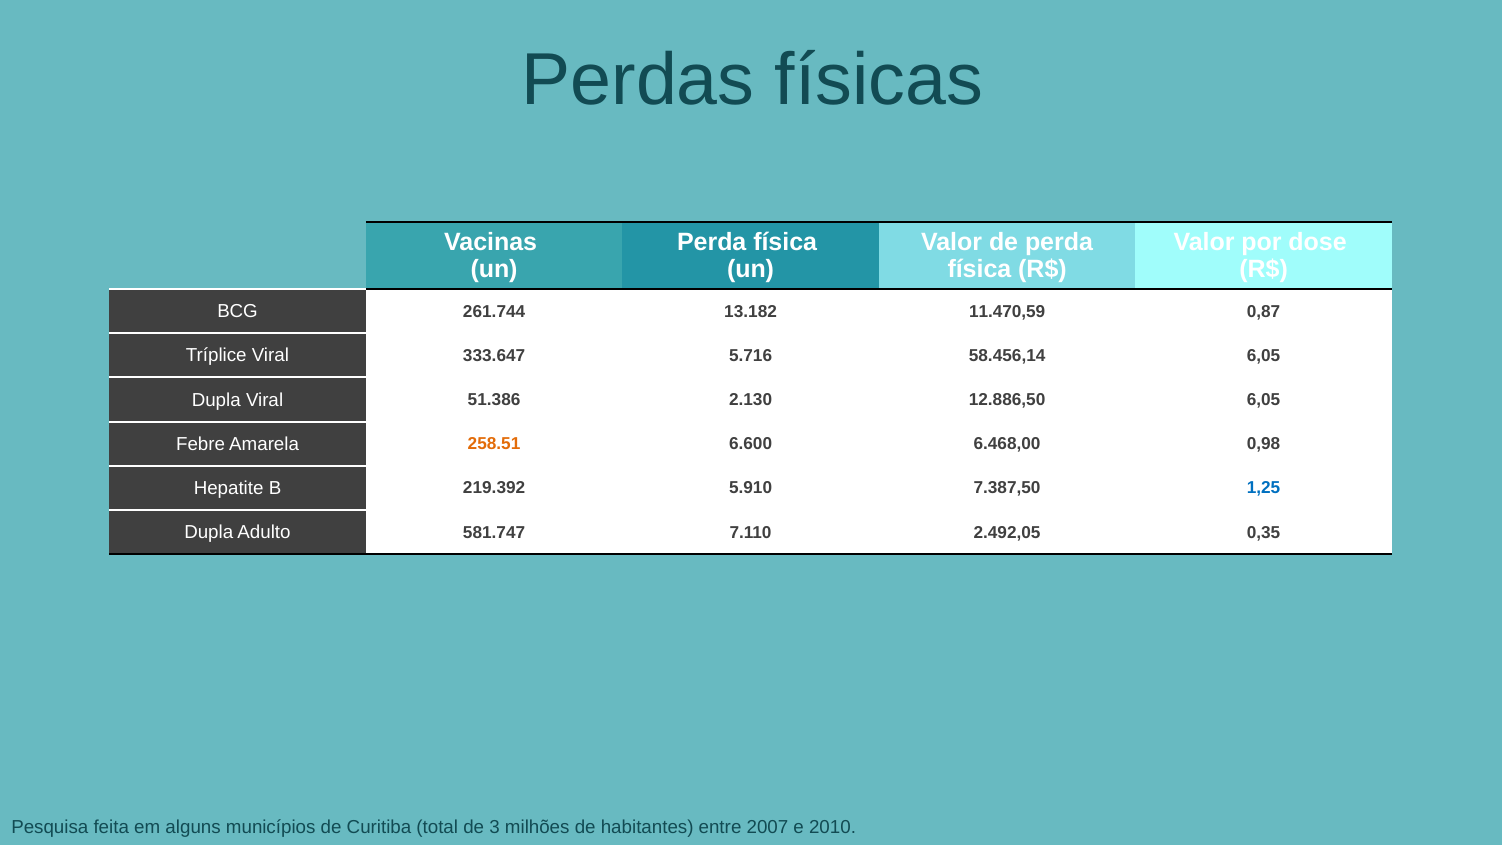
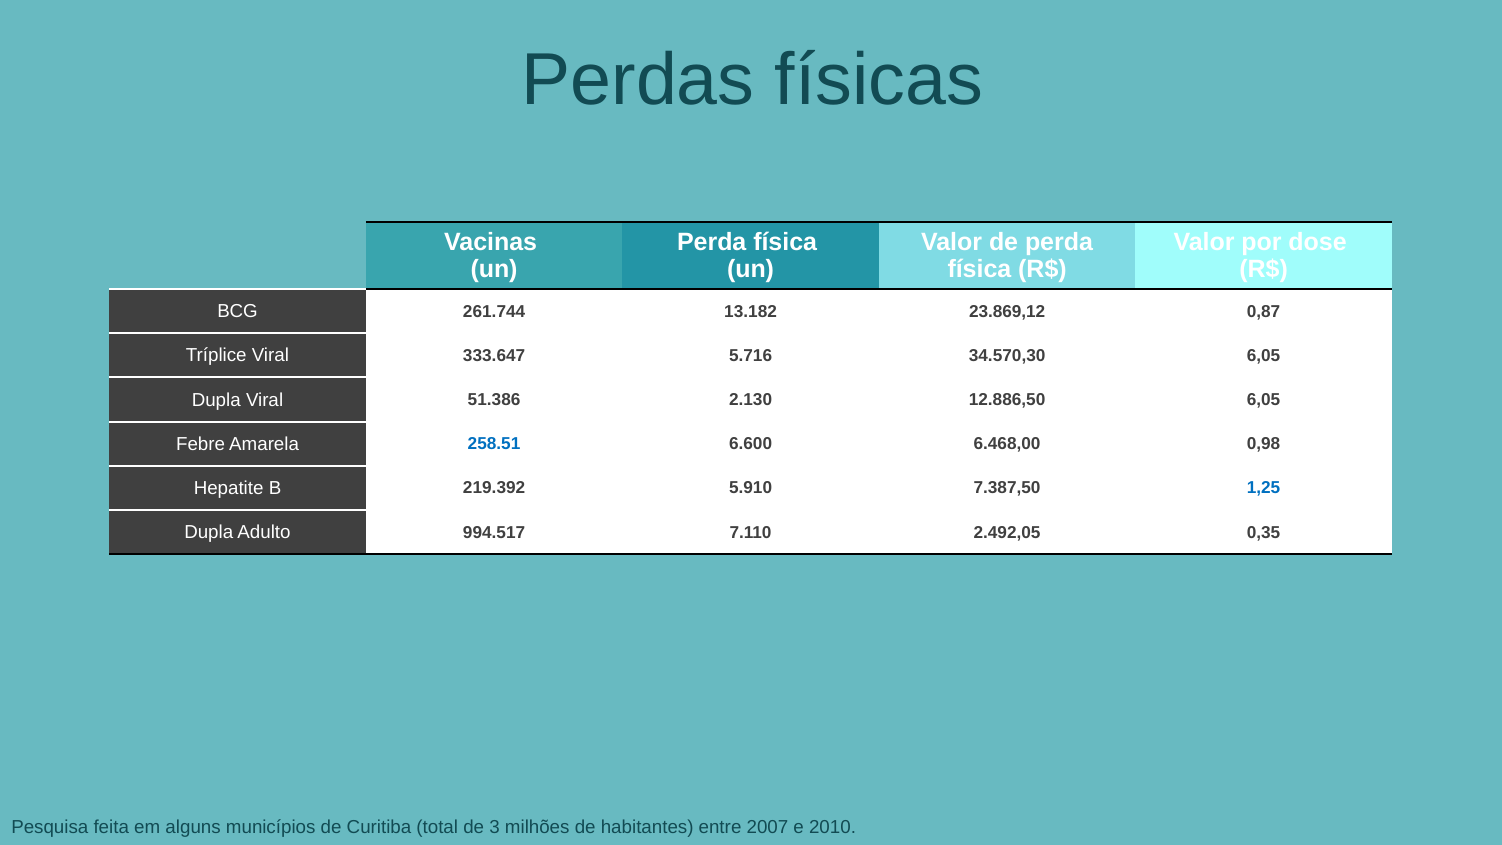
11.470,59: 11.470,59 -> 23.869,12
58.456,14: 58.456,14 -> 34.570,30
258.51 colour: orange -> blue
581.747: 581.747 -> 994.517
